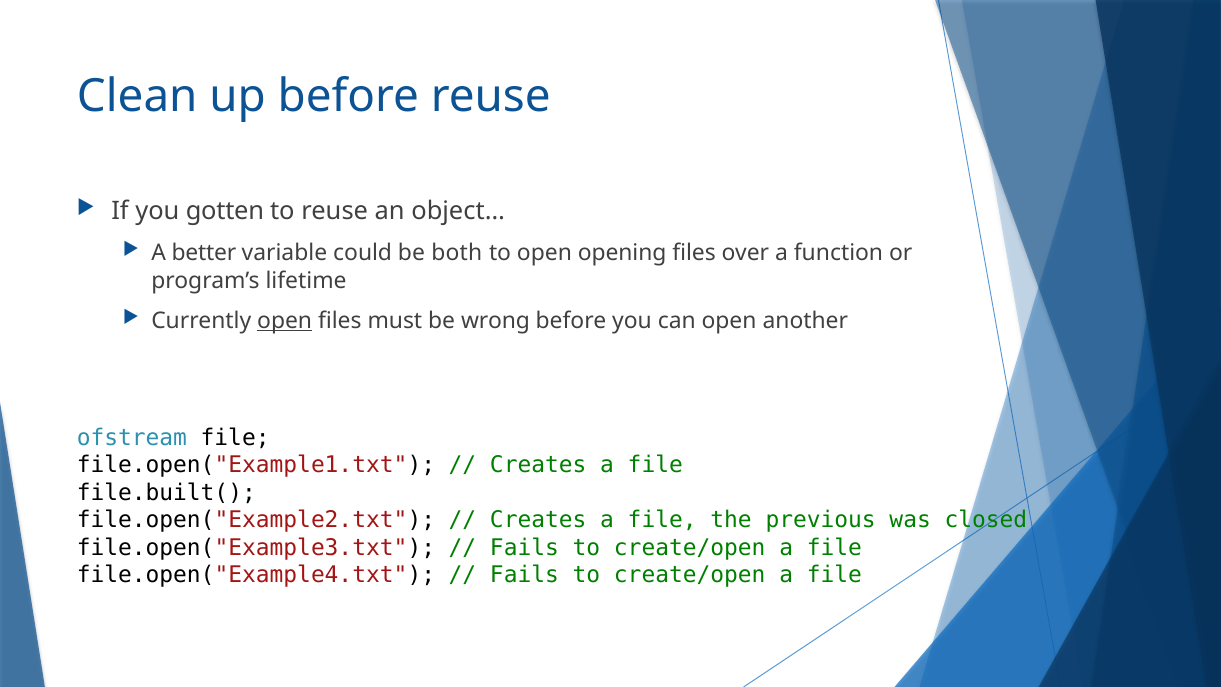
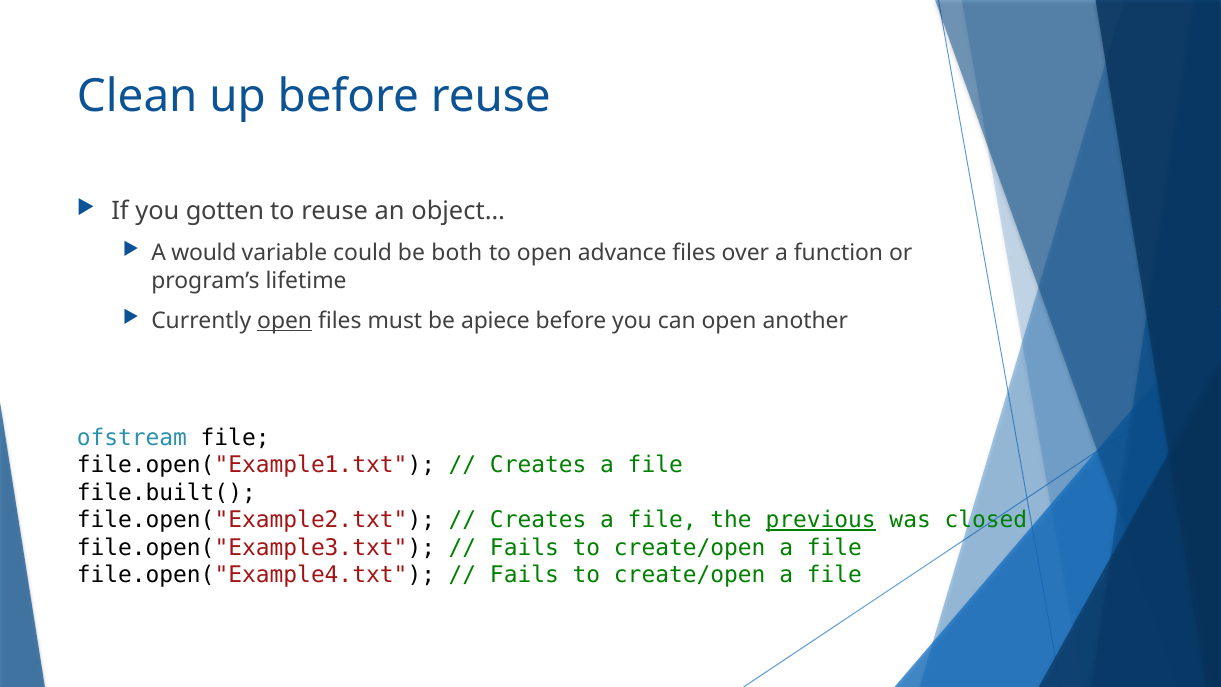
better: better -> would
opening: opening -> advance
wrong: wrong -> apiece
previous underline: none -> present
